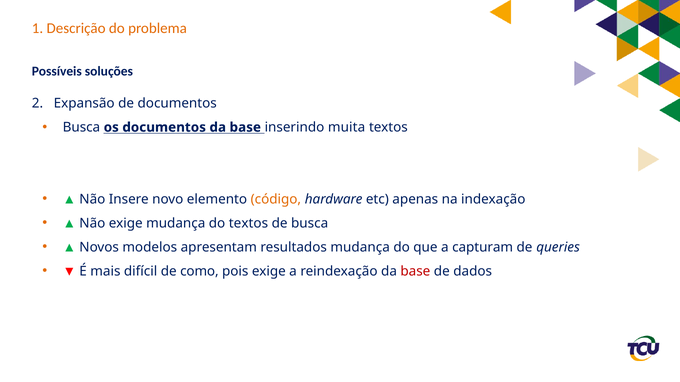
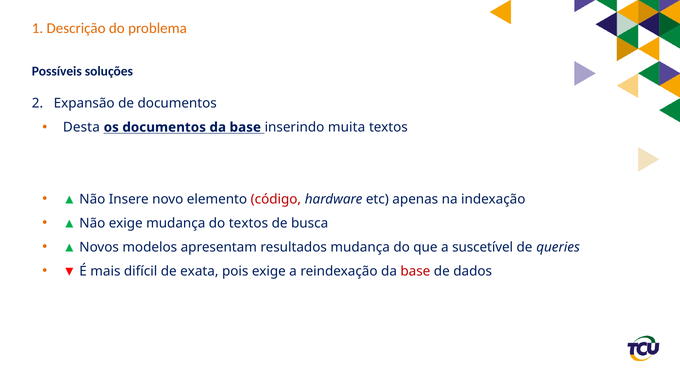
Busca at (81, 127): Busca -> Desta
código colour: orange -> red
capturam: capturam -> suscetível
como: como -> exata
